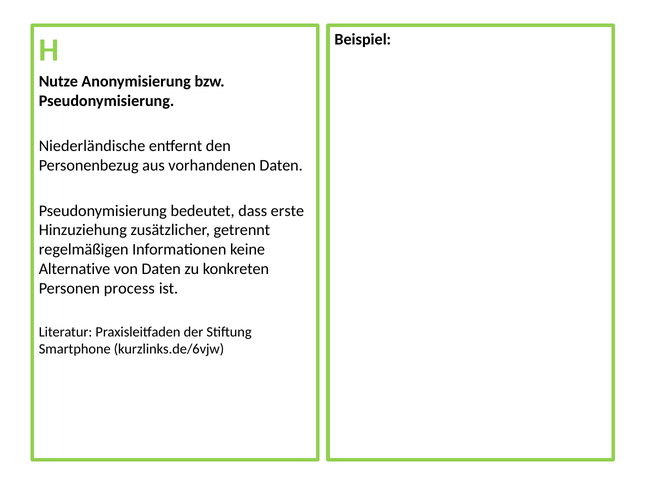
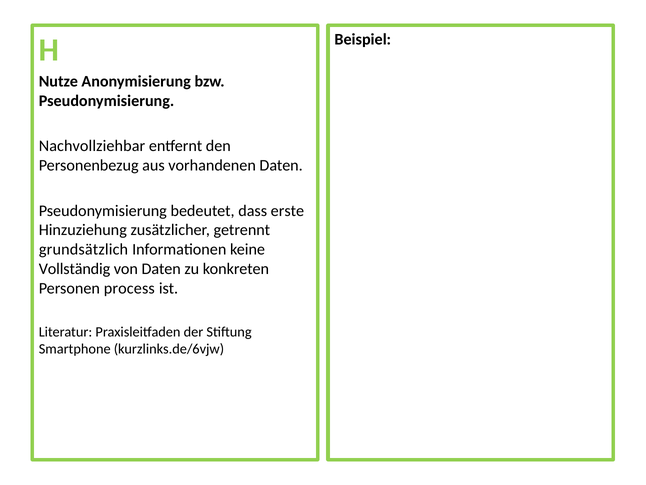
Niederländische: Niederländische -> Nachvollziehbar
regelmäßigen: regelmäßigen -> grundsätzlich
Alternative: Alternative -> Vollständig
